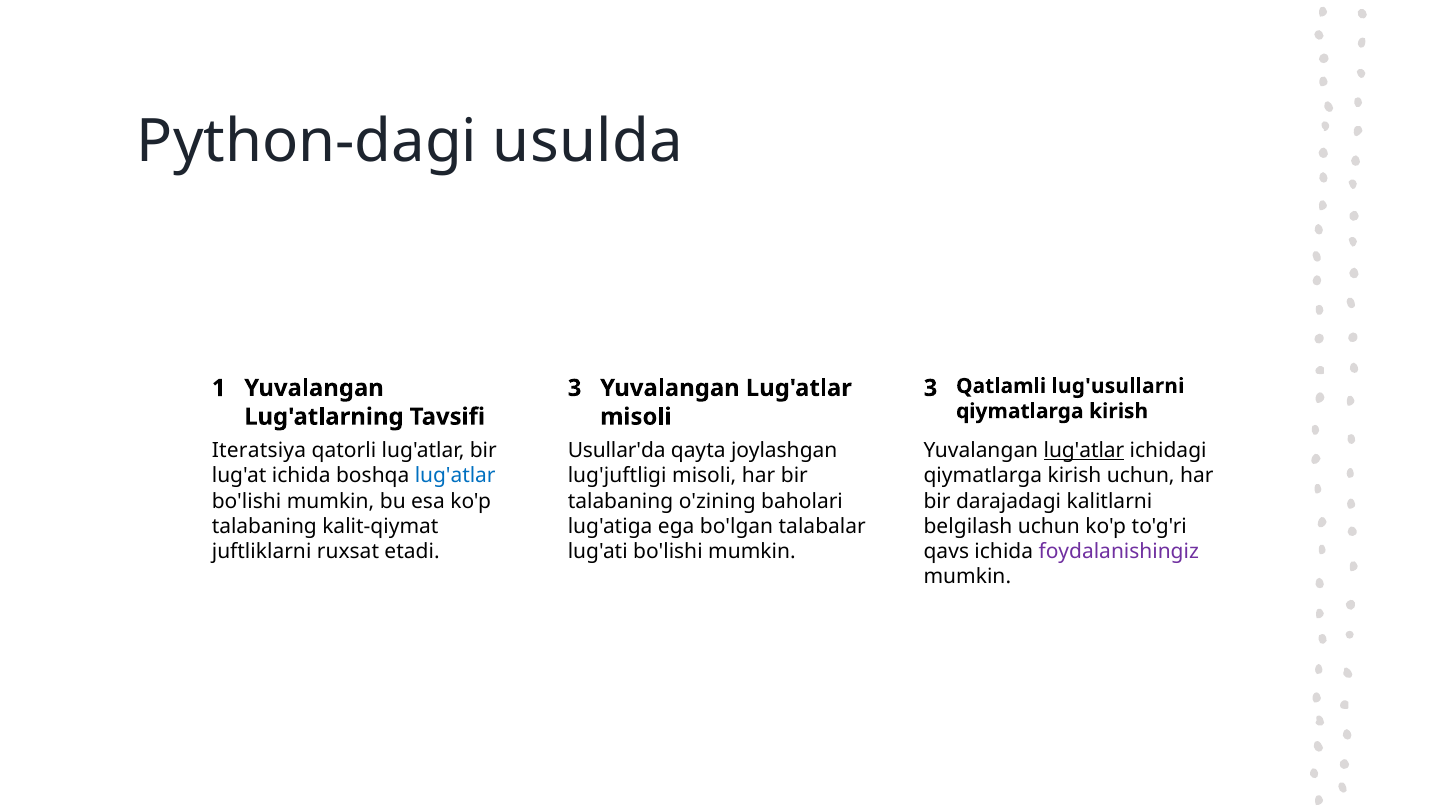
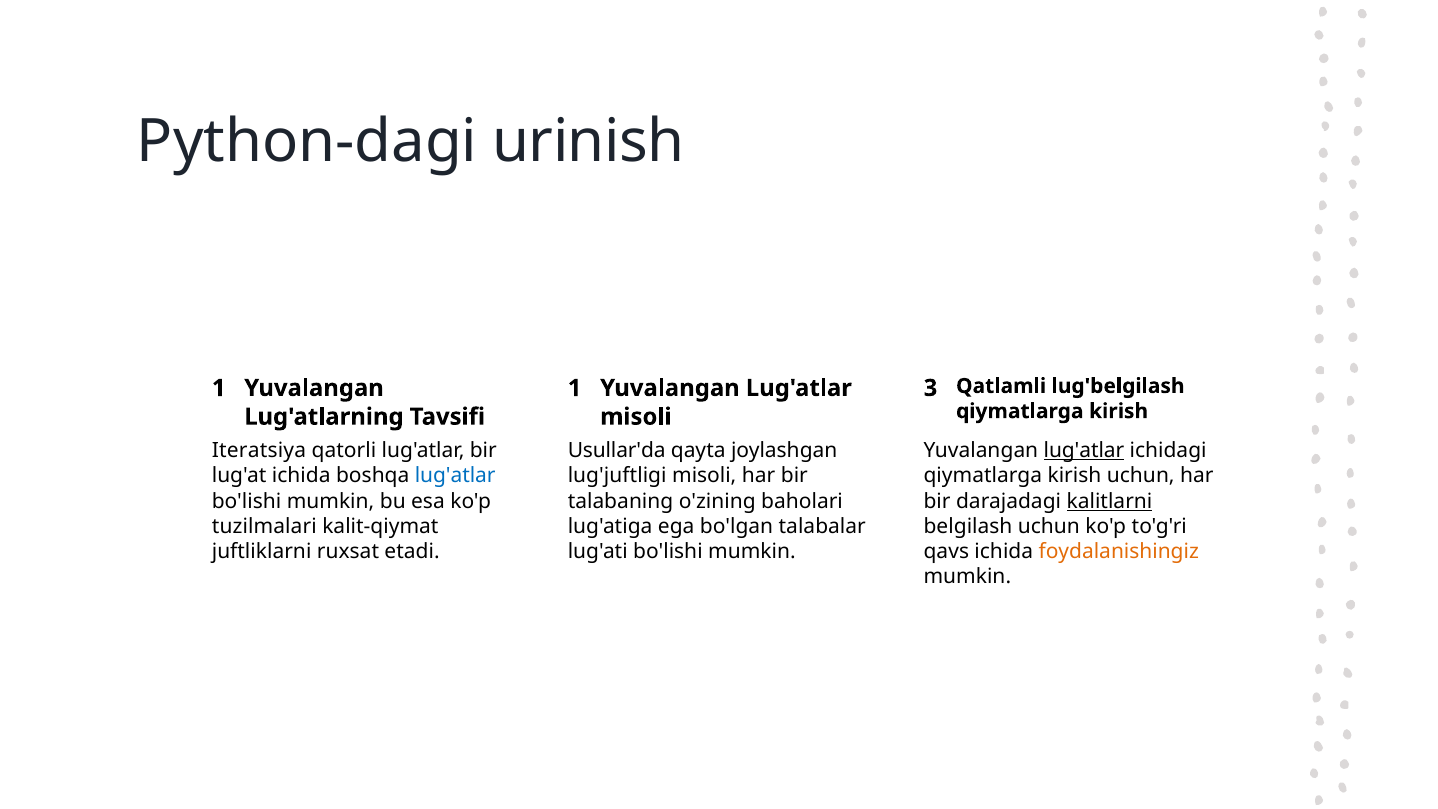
usulda: usulda -> urinish
lug'usullarni: lug'usullarni -> lug'belgilash
1 3: 3 -> 1
kalitlarni underline: none -> present
talabaning at (264, 526): talabaning -> tuzilmalari
foydalanishingiz colour: purple -> orange
